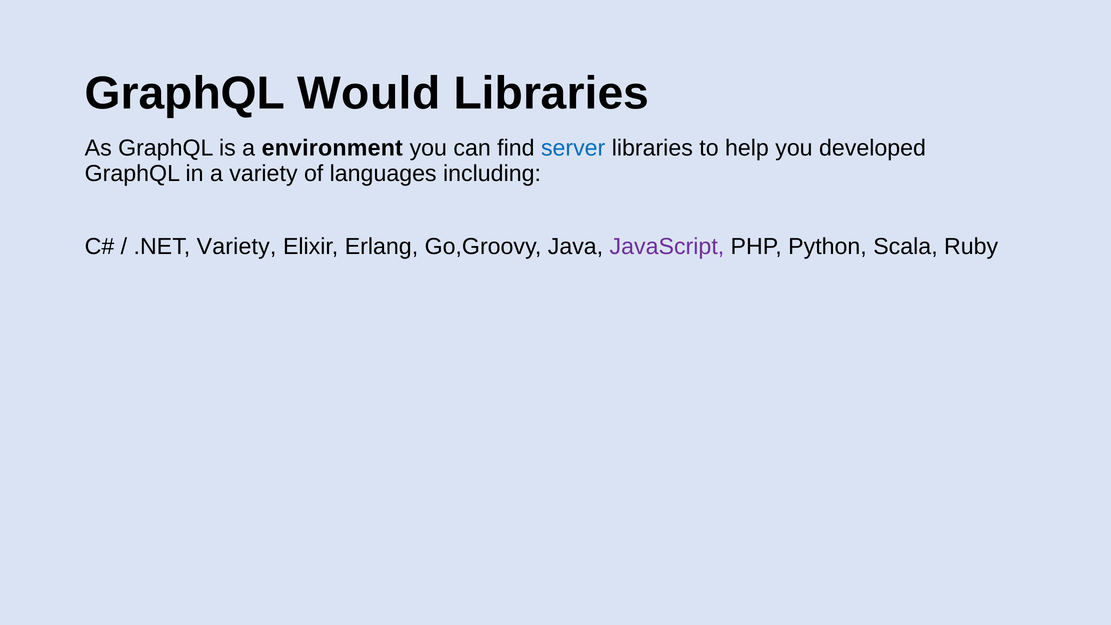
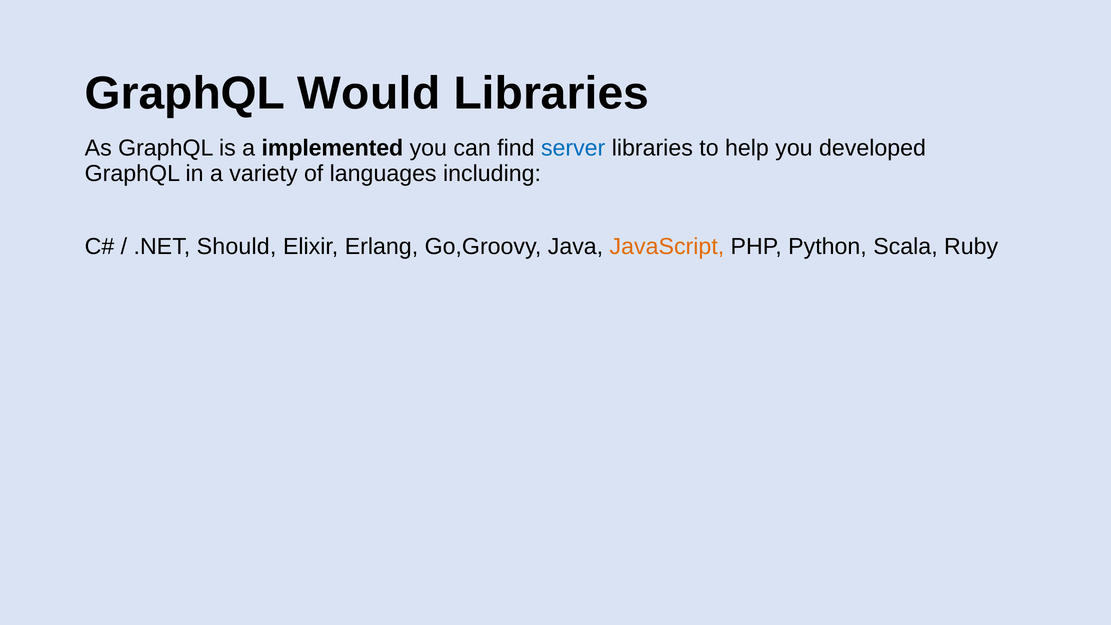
environment: environment -> implemented
.NET Variety: Variety -> Should
JavaScript colour: purple -> orange
